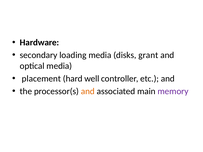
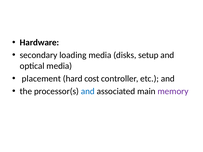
grant: grant -> setup
well: well -> cost
and at (88, 91) colour: orange -> blue
